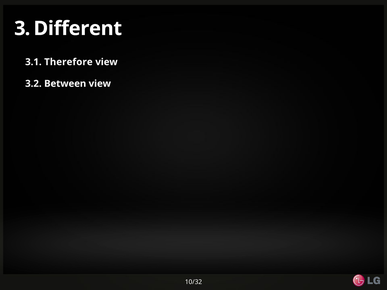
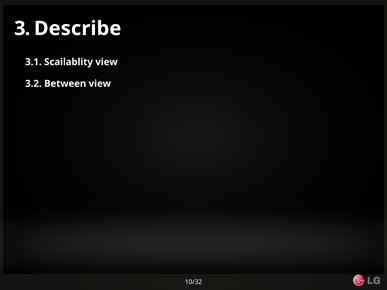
Different: Different -> Describe
Therefore: Therefore -> Scailablity
